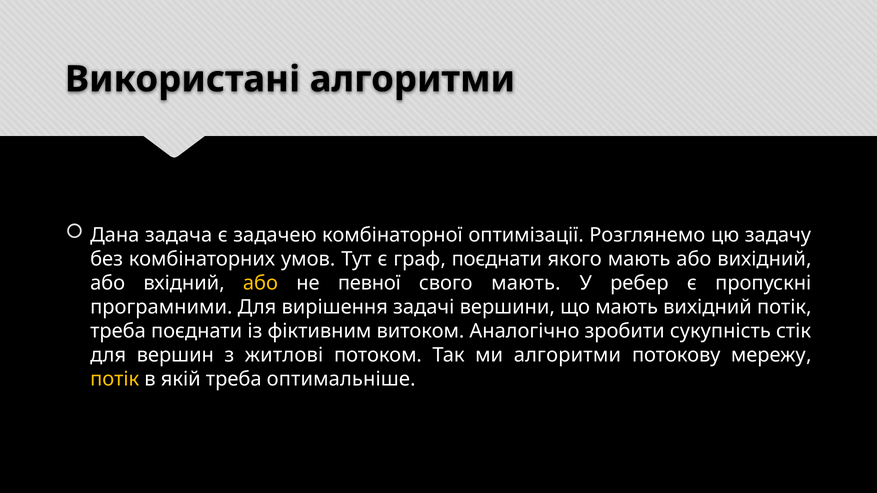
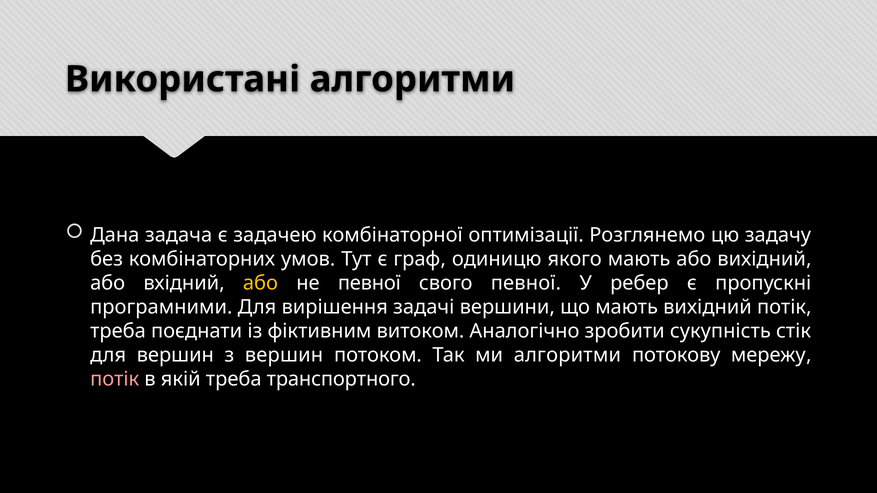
граф поєднати: поєднати -> одиницю
свого мають: мають -> певної
з житлові: житлові -> вершин
потік at (115, 380) colour: yellow -> pink
оптимальніше: оптимальніше -> транспортного
